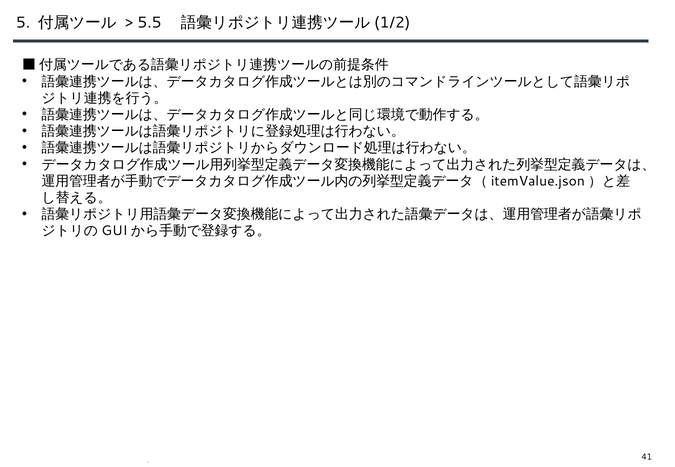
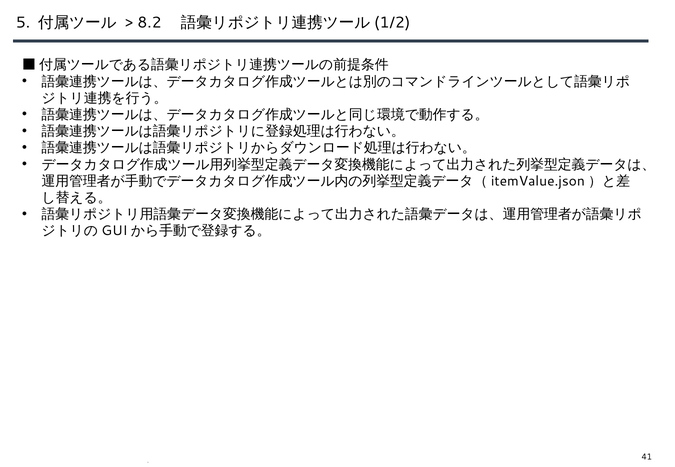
5.5: 5.5 -> 8.2
